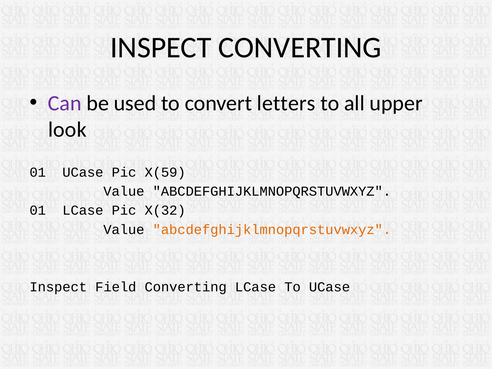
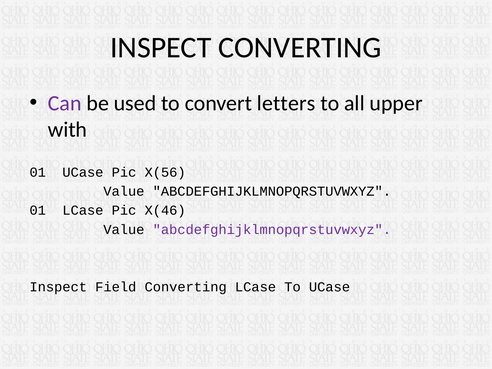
look: look -> with
X(59: X(59 -> X(56
X(32: X(32 -> X(46
abcdefghijklmnopqrstuvwxyz at (272, 230) colour: orange -> purple
